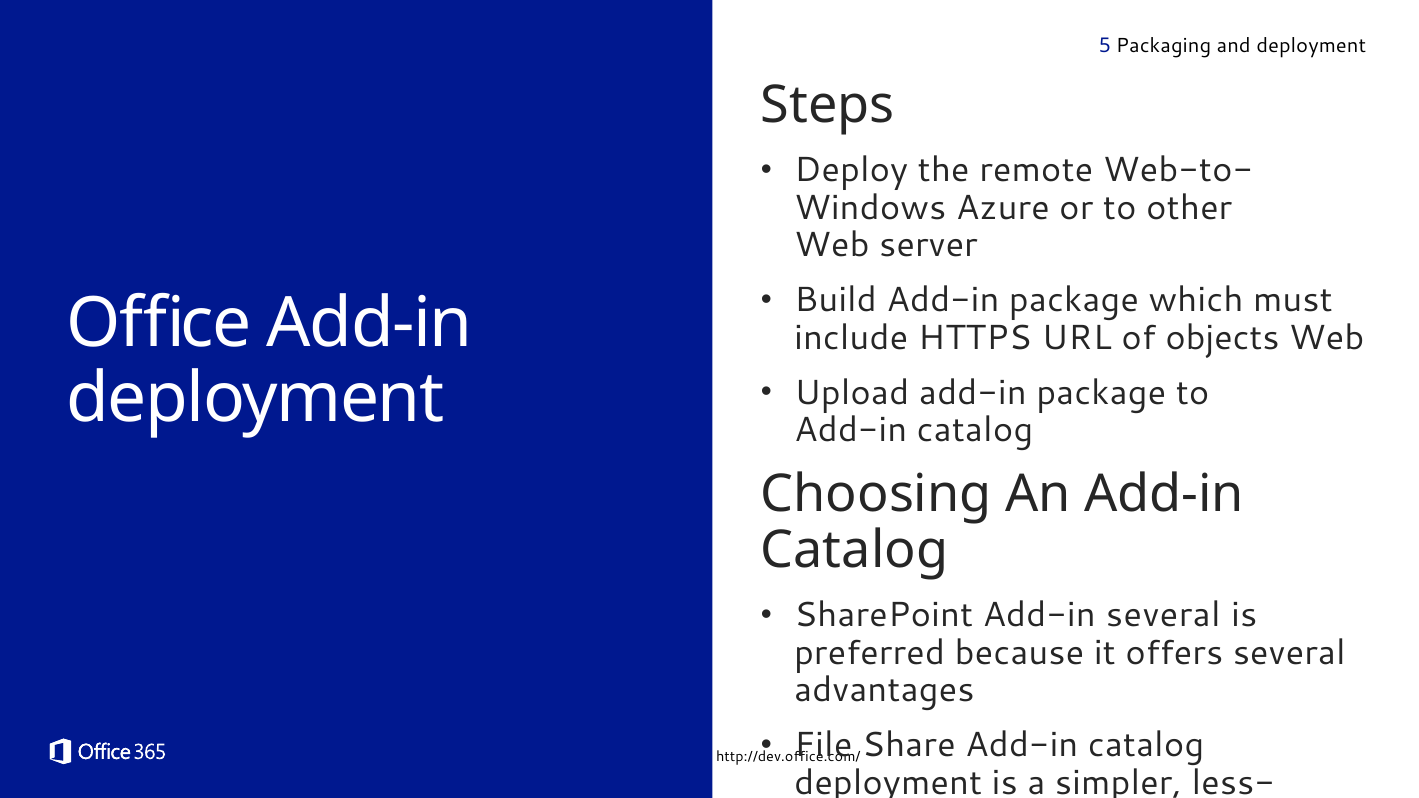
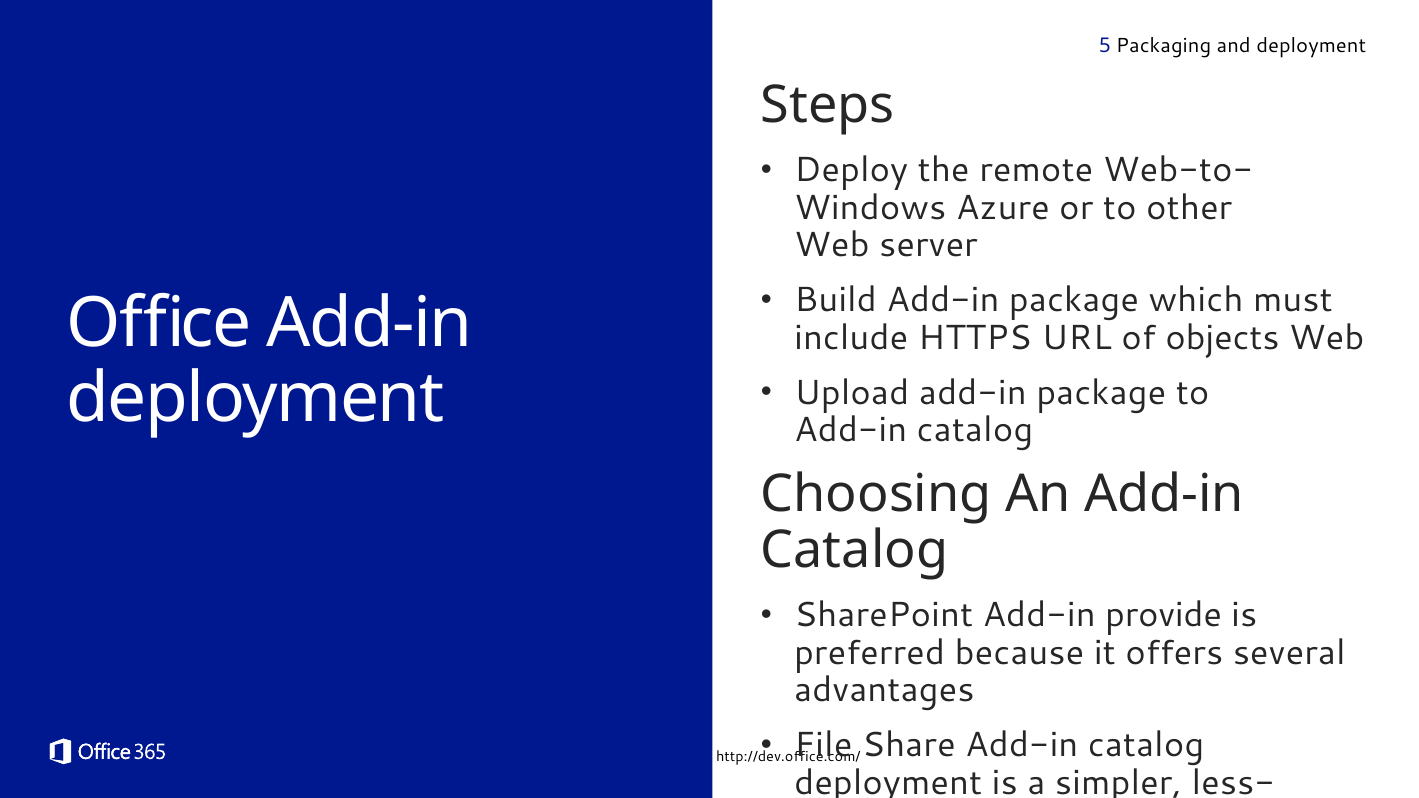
Add-in several: several -> provide
